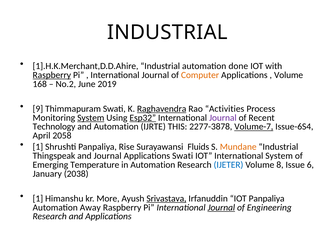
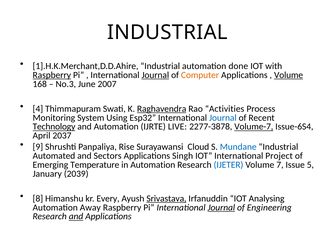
Journal at (155, 75) underline: none -> present
Volume at (289, 75) underline: none -> present
No.2: No.2 -> No.3
2019: 2019 -> 2007
9: 9 -> 4
System at (91, 118) underline: present -> none
Esp32 underline: present -> none
Journal at (223, 118) colour: purple -> blue
Technology underline: none -> present
THIS: THIS -> LIVE
2058: 2058 -> 2037
1 at (38, 147): 1 -> 9
Fluids: Fluids -> Cloud
Mundane colour: orange -> blue
Thingspeak: Thingspeak -> Automated
and Journal: Journal -> Sectors
Applications Swati: Swati -> Singh
International System: System -> Project
8: 8 -> 7
6: 6 -> 5
2038: 2038 -> 2039
1 at (38, 199): 1 -> 8
More: More -> Every
IOT Panpaliya: Panpaliya -> Analysing
and at (76, 217) underline: none -> present
